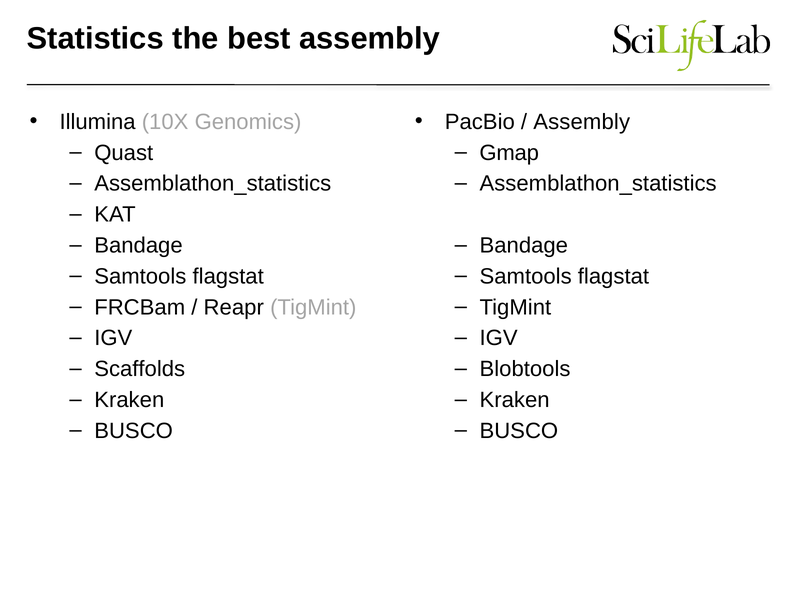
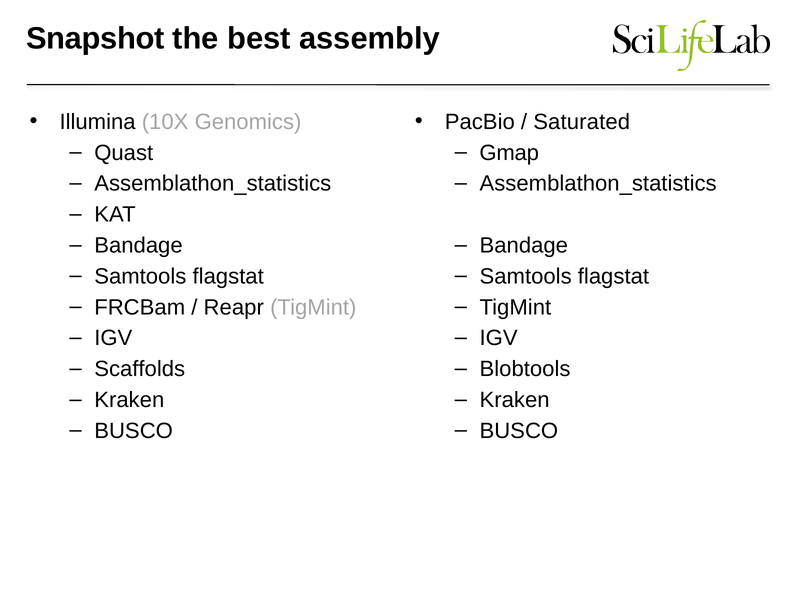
Statistics: Statistics -> Snapshot
Assembly at (582, 122): Assembly -> Saturated
